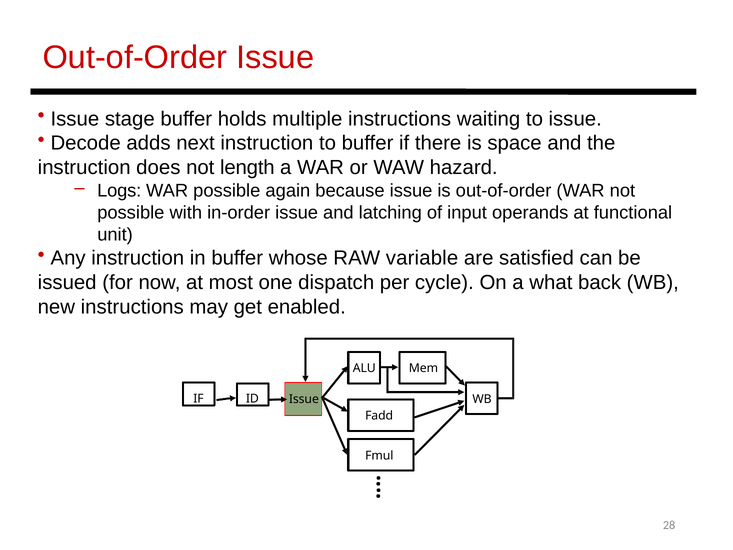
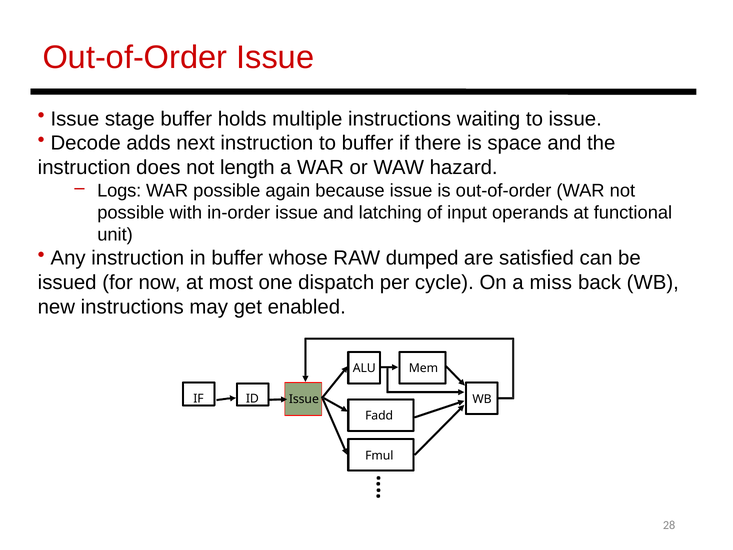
variable: variable -> dumped
what: what -> miss
